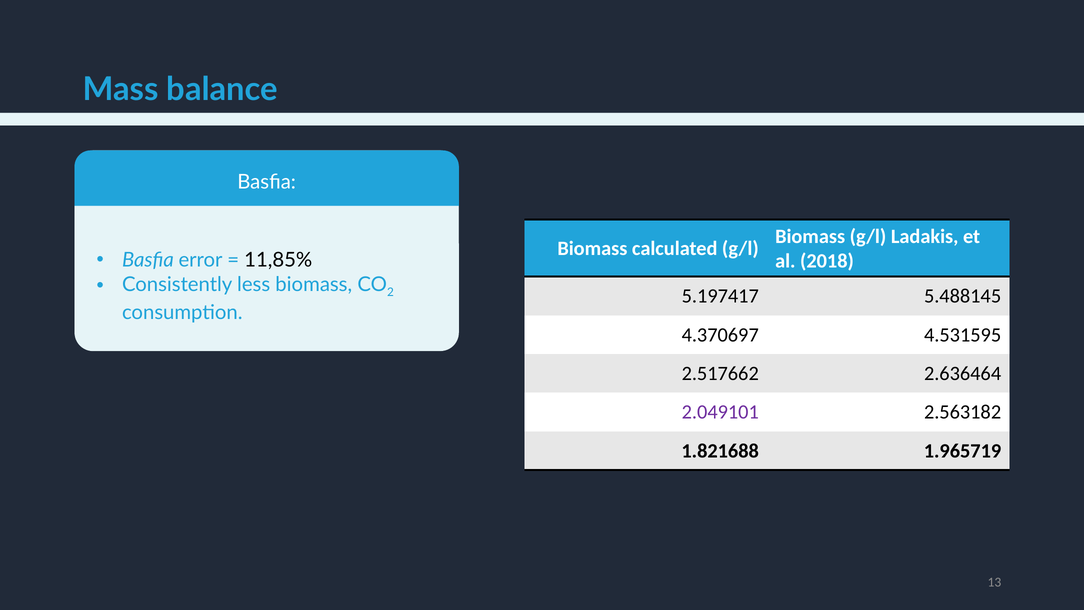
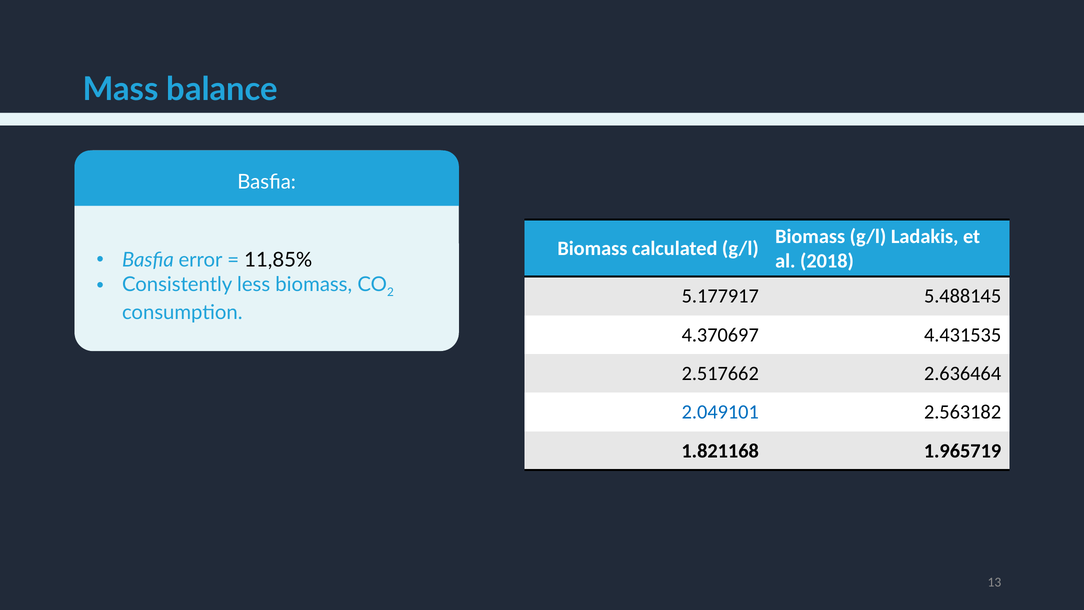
5.197417: 5.197417 -> 5.177917
4.531595: 4.531595 -> 4.431535
2.049101 colour: purple -> blue
1.821688: 1.821688 -> 1.821168
